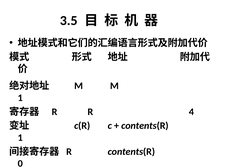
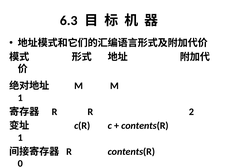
3.5: 3.5 -> 6.3
4: 4 -> 2
